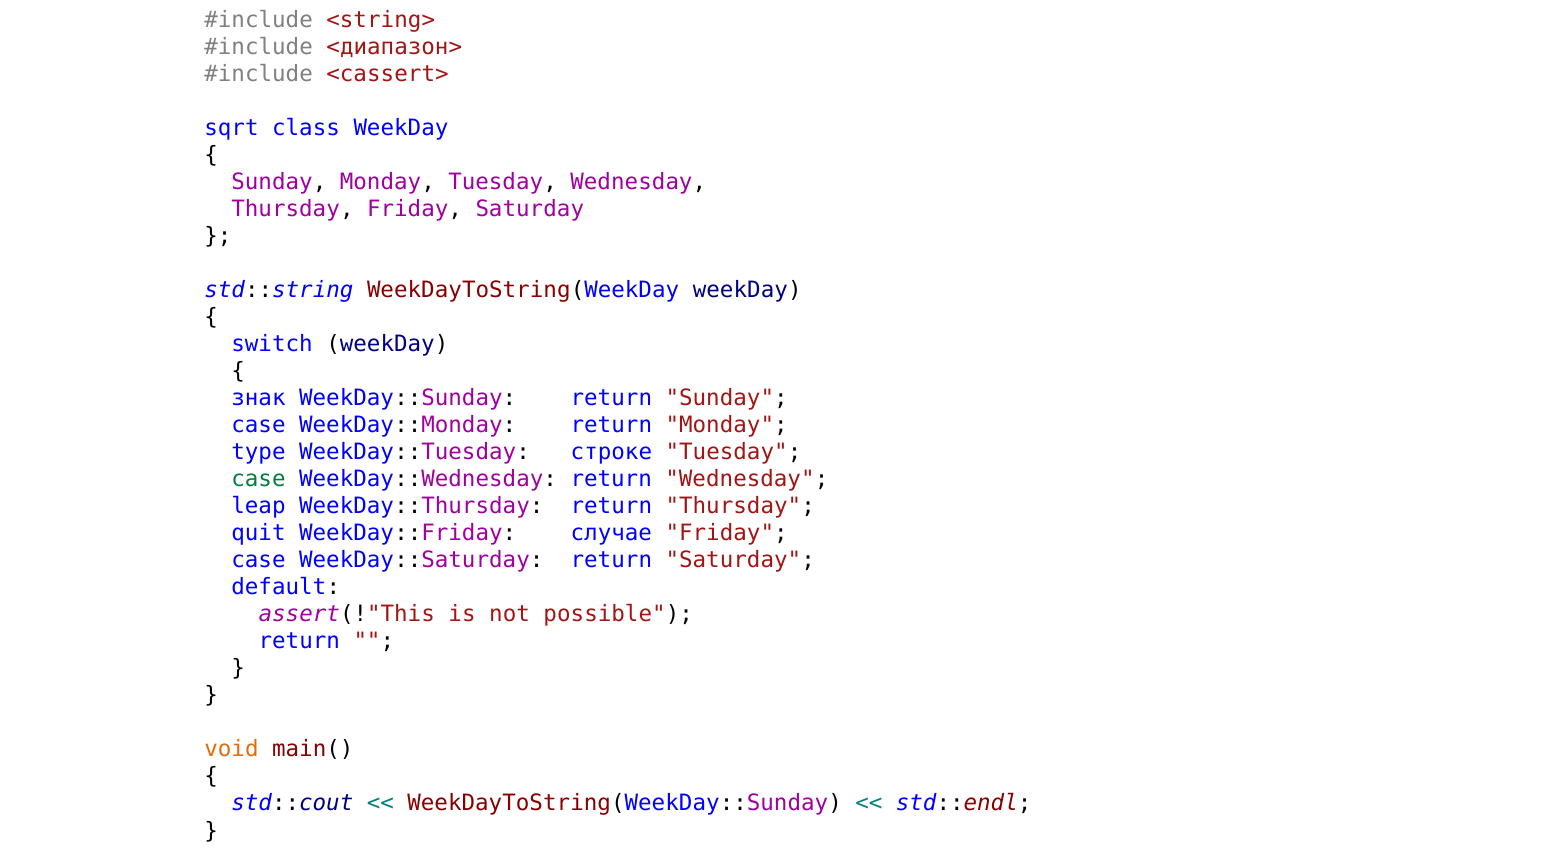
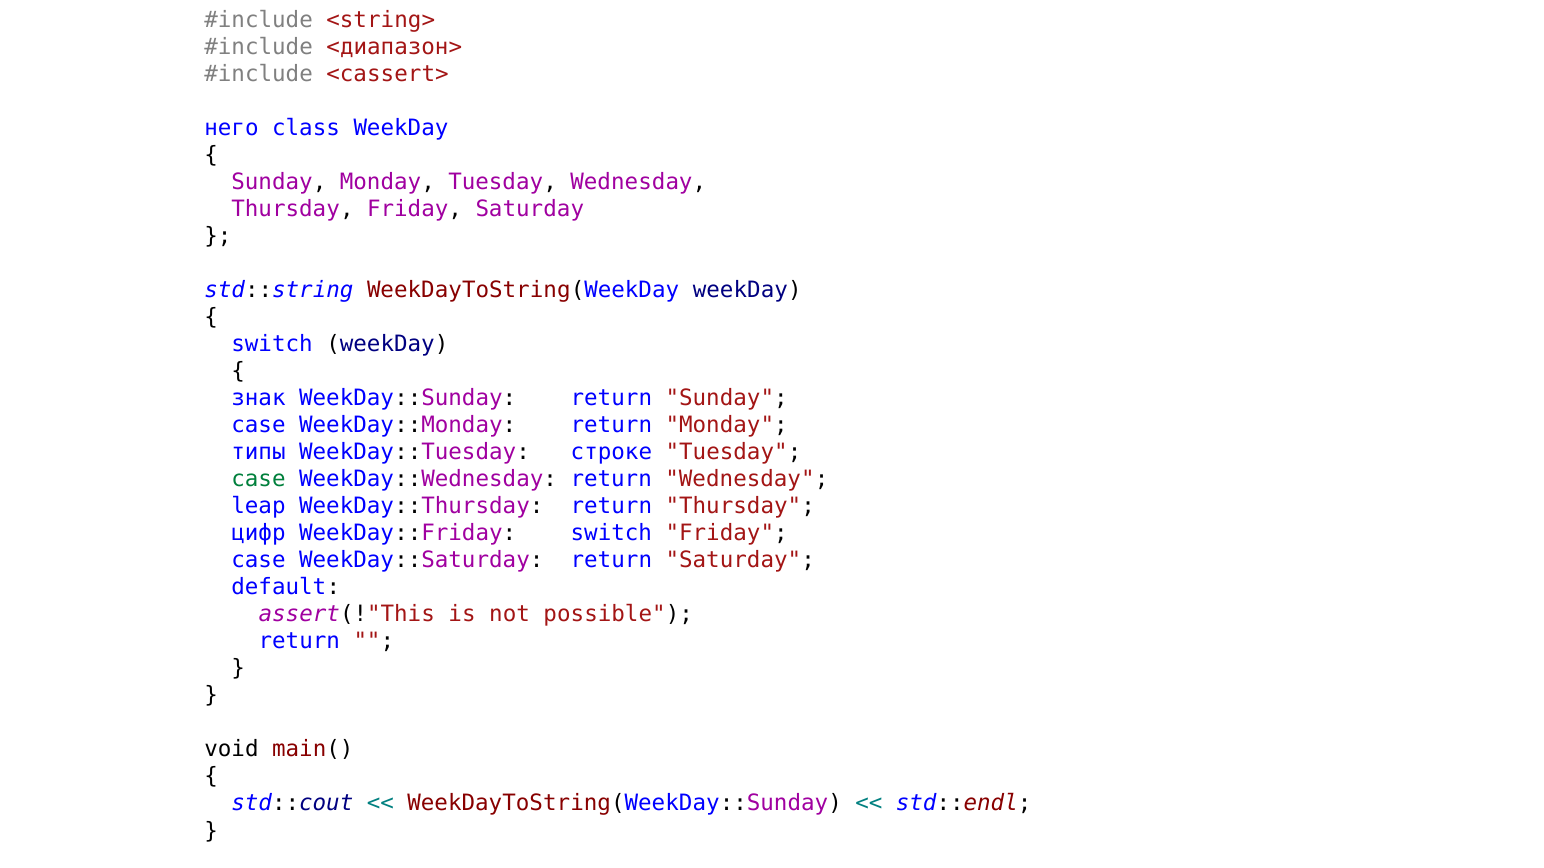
sqrt: sqrt -> него
type: type -> типы
quit: quit -> цифр
WeekDay::Friday случае: случае -> switch
void colour: orange -> black
